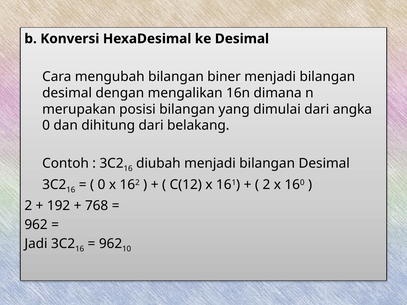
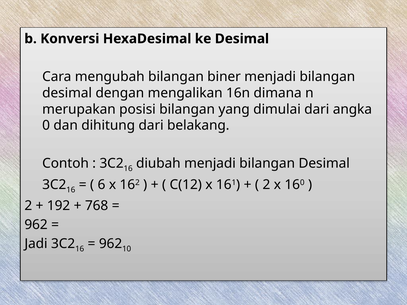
0 at (102, 185): 0 -> 6
